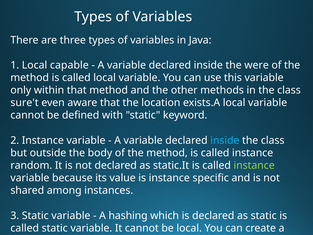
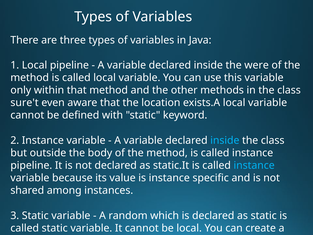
Local capable: capable -> pipeline
random at (31, 165): random -> pipeline
instance at (254, 165) colour: light green -> light blue
hashing: hashing -> random
